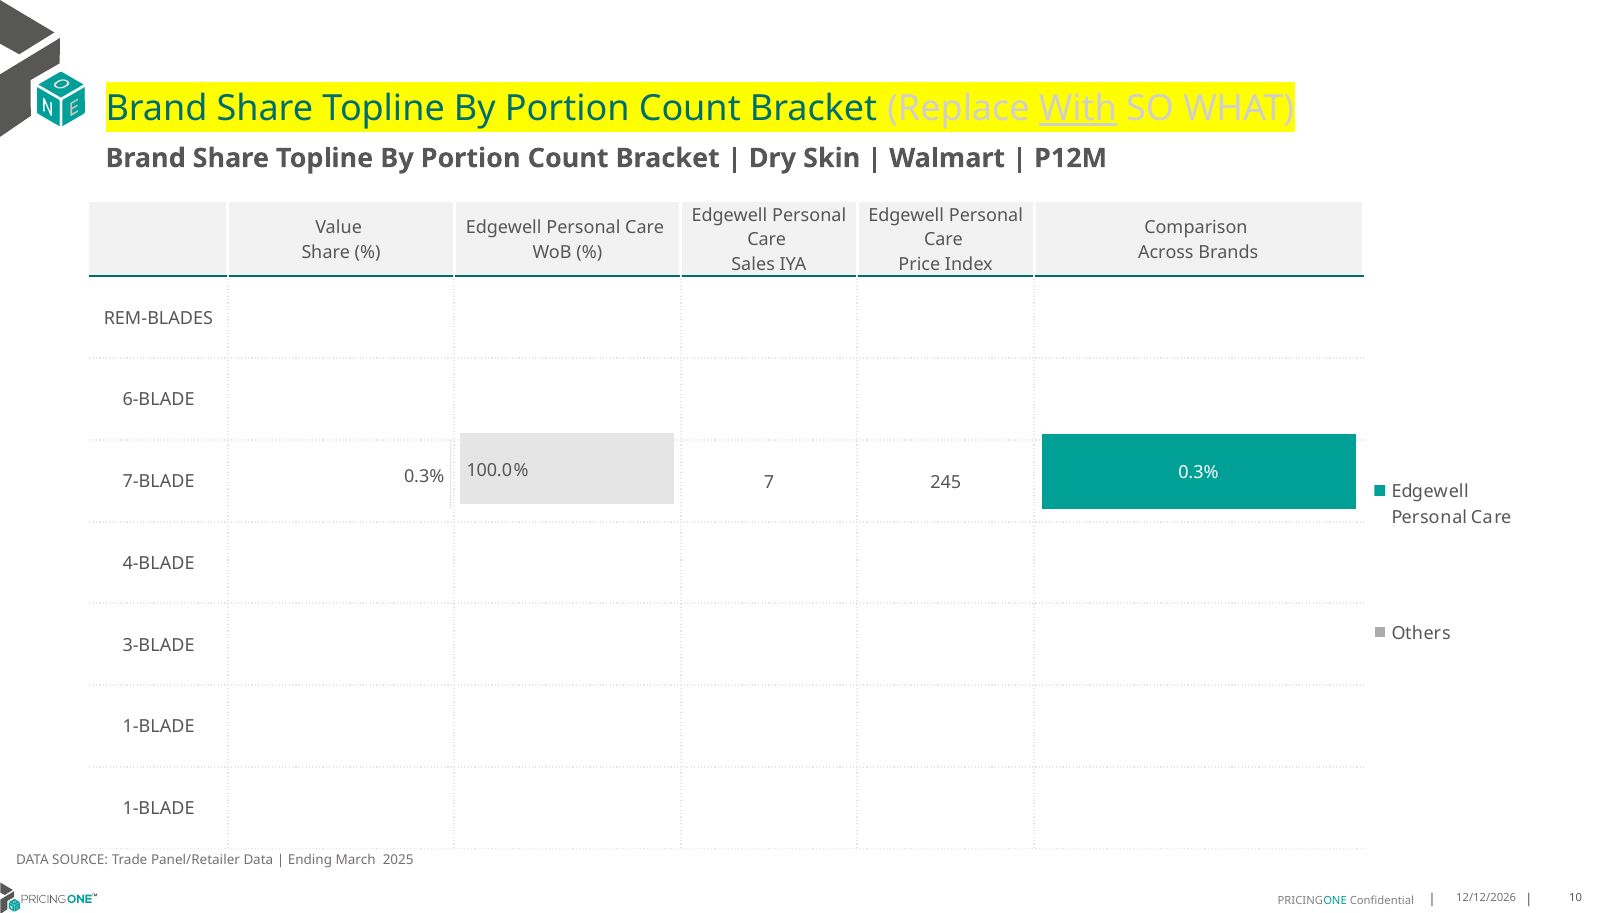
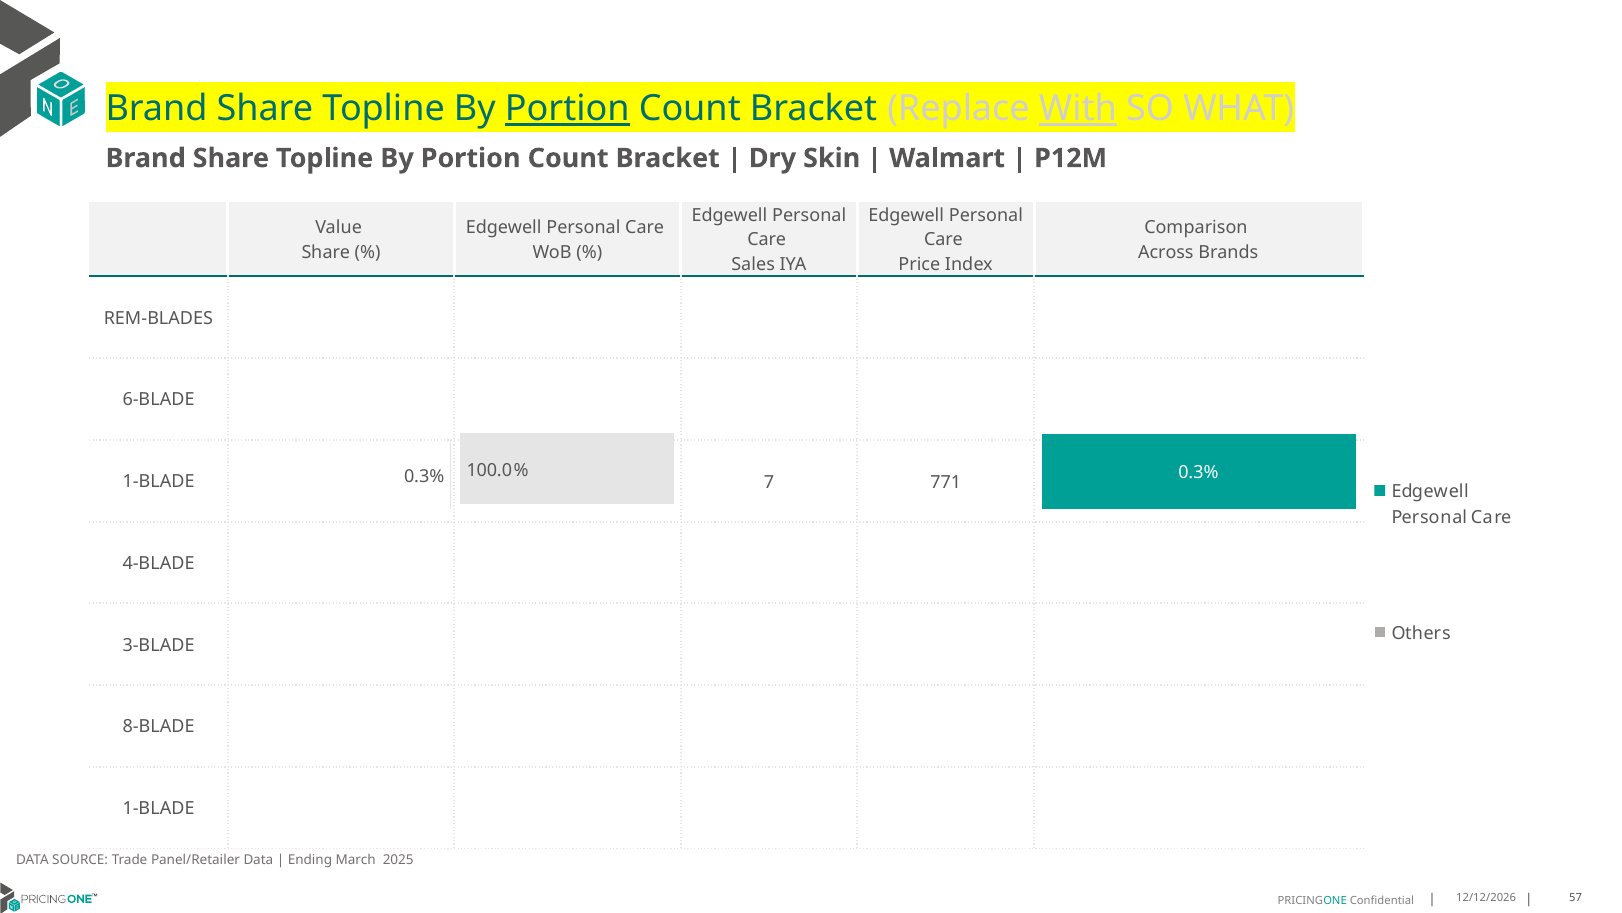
Portion at (567, 109) underline: none -> present
7-BLADE at (159, 481): 7-BLADE -> 1-BLADE
245: 245 -> 771
1-BLADE at (159, 726): 1-BLADE -> 8-BLADE
10: 10 -> 57
